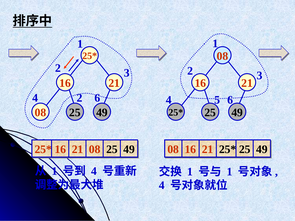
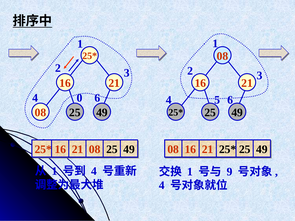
2 at (80, 98): 2 -> 0
1 at (230, 172): 1 -> 9
